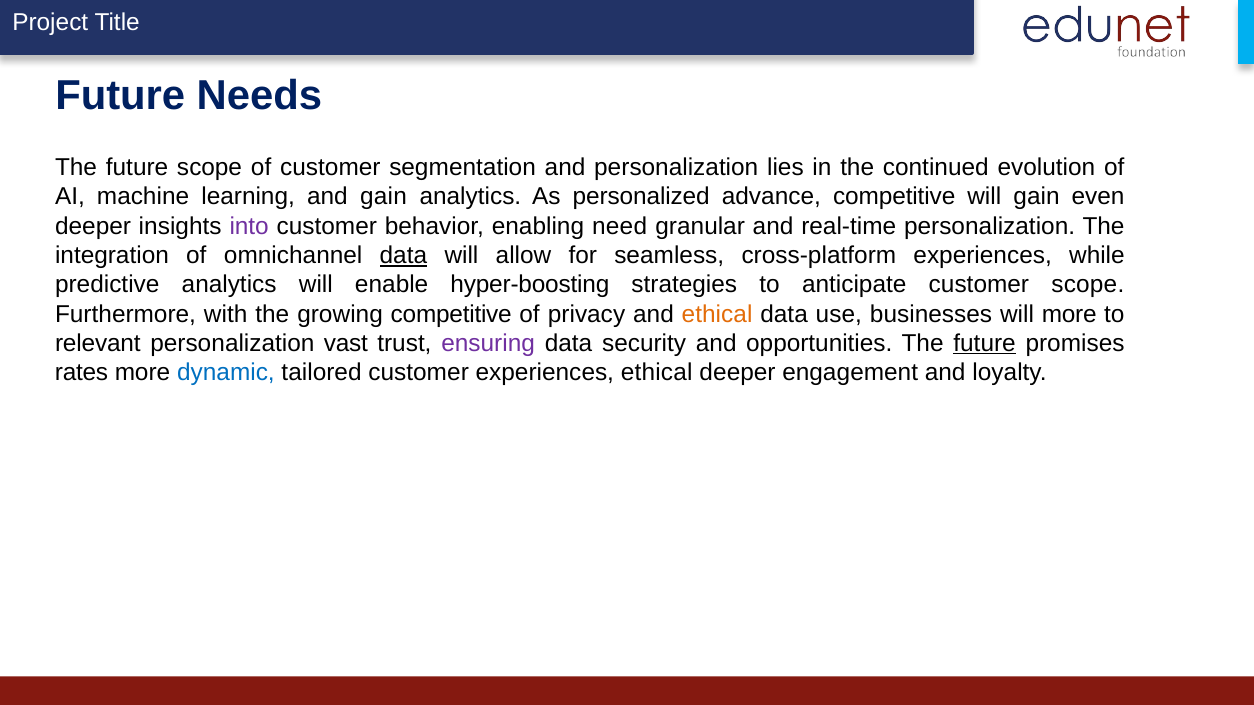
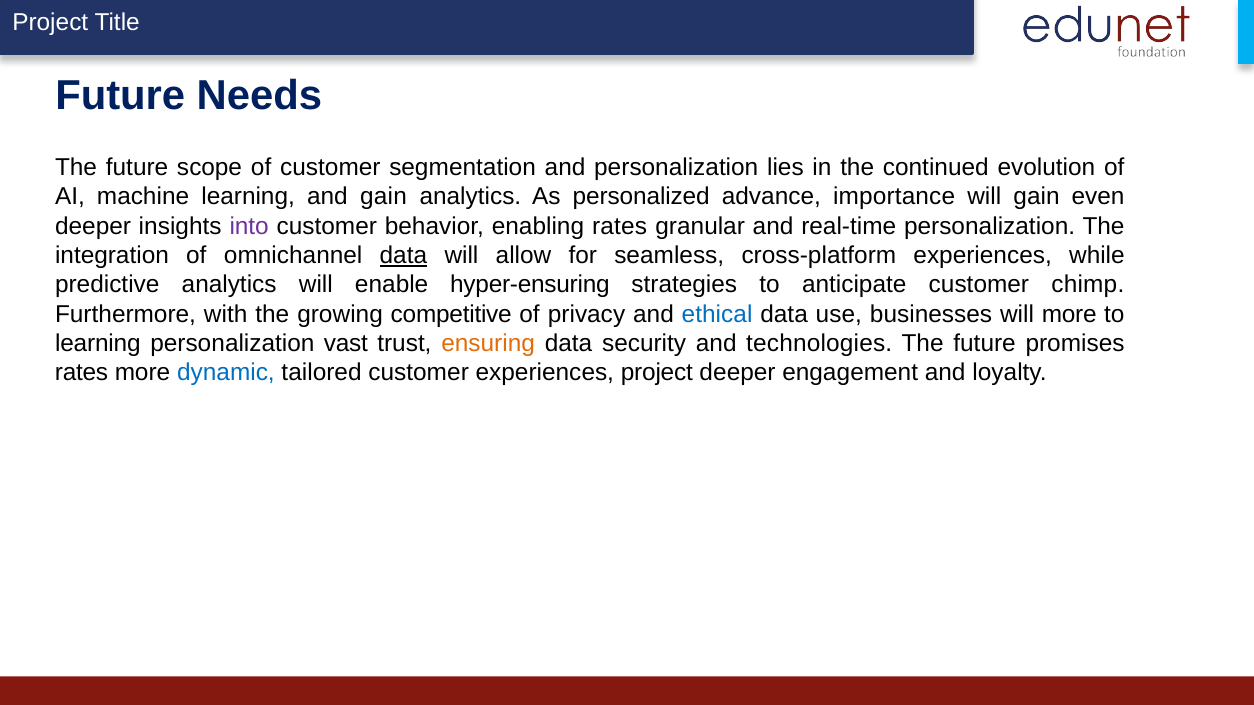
advance competitive: competitive -> importance
enabling need: need -> rates
hyper-boosting: hyper-boosting -> hyper-ensuring
customer scope: scope -> chimp
ethical at (717, 314) colour: orange -> blue
relevant at (98, 343): relevant -> learning
ensuring colour: purple -> orange
opportunities: opportunities -> technologies
future at (985, 343) underline: present -> none
experiences ethical: ethical -> project
